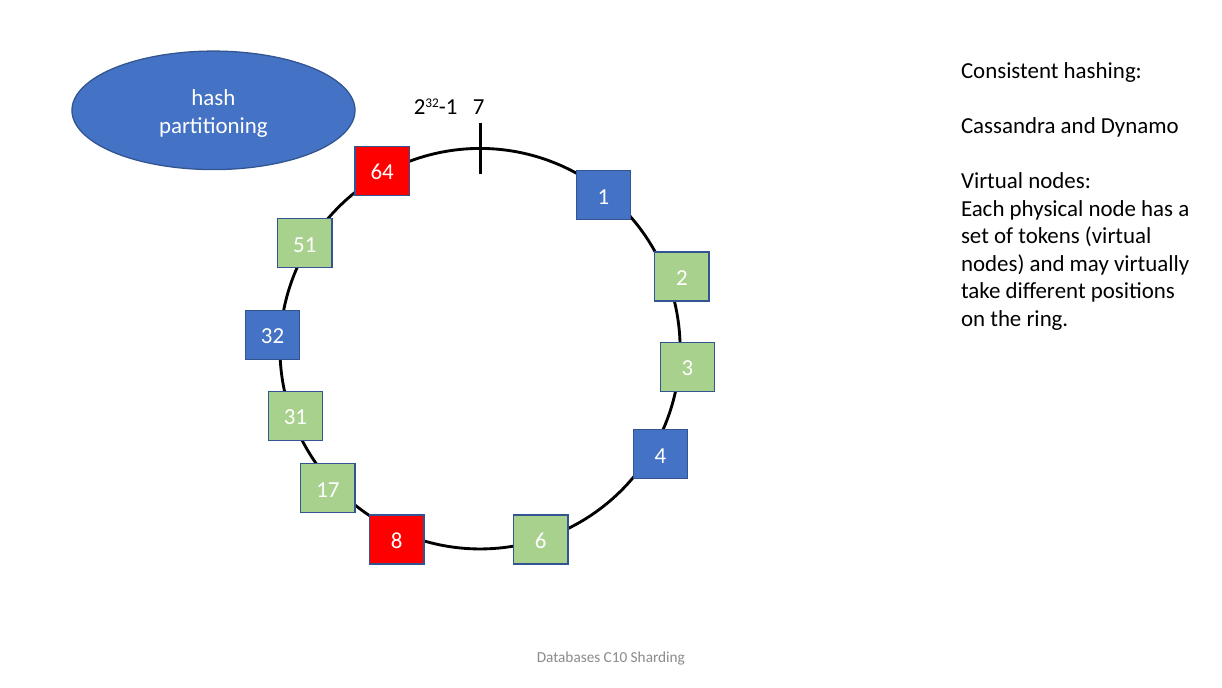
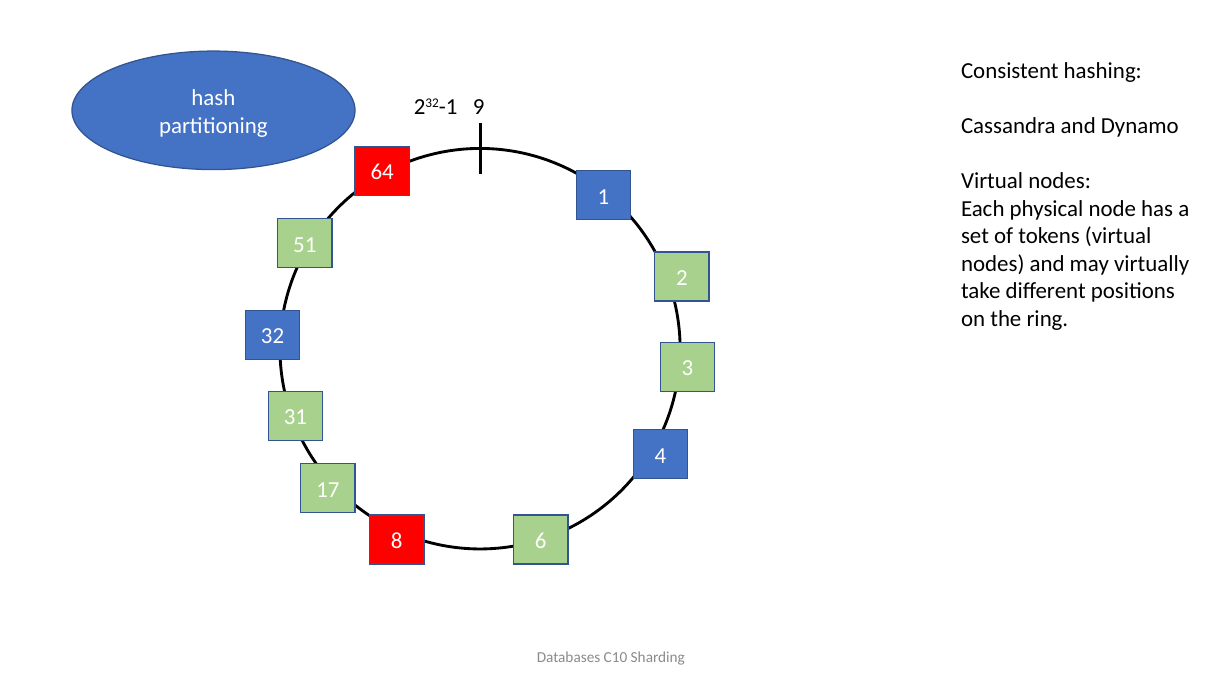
7: 7 -> 9
